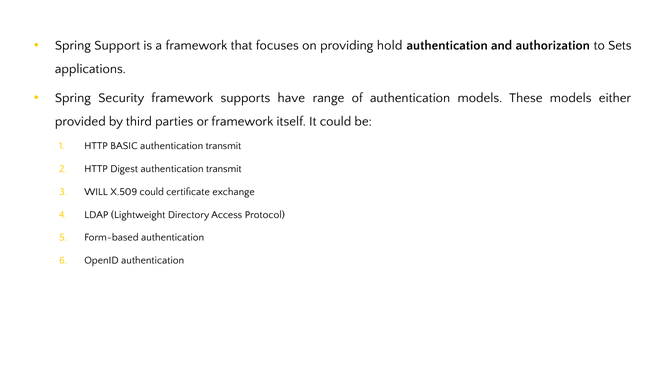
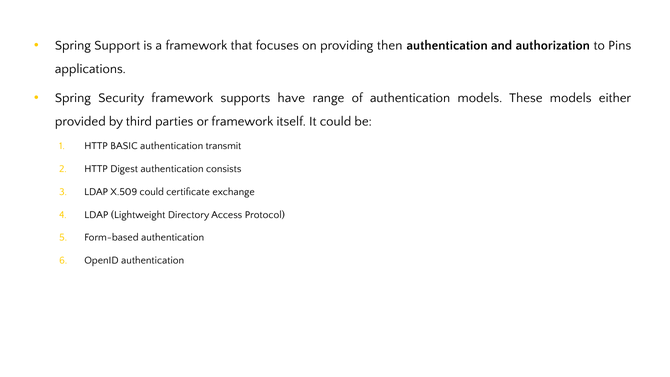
hold: hold -> then
Sets: Sets -> Pins
Digest authentication transmit: transmit -> consists
WILL at (96, 192): WILL -> LDAP
